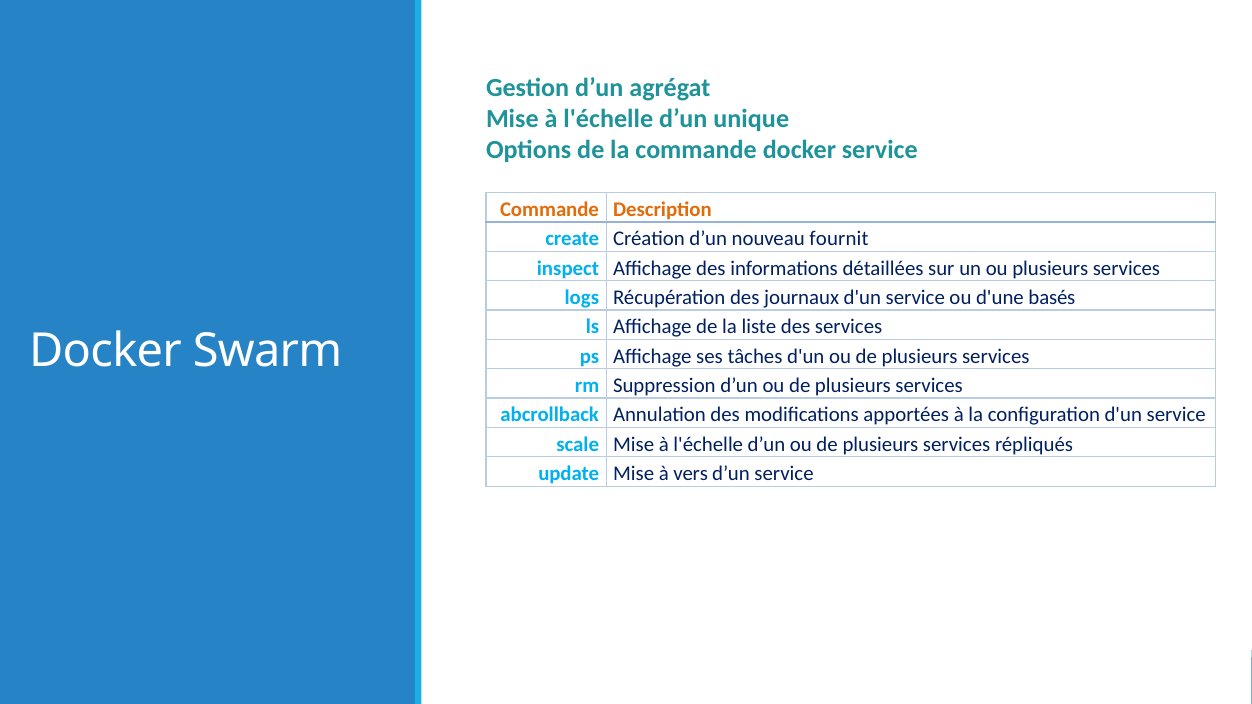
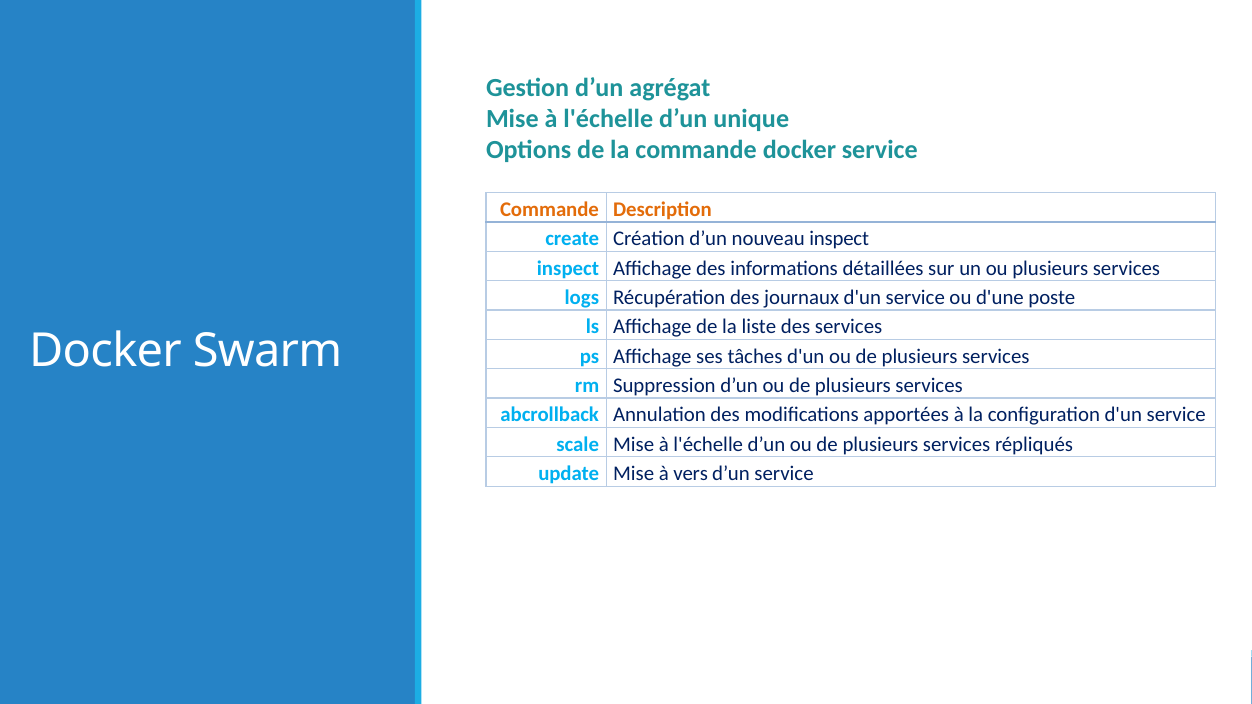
nouveau fournit: fournit -> inspect
basés: basés -> poste
